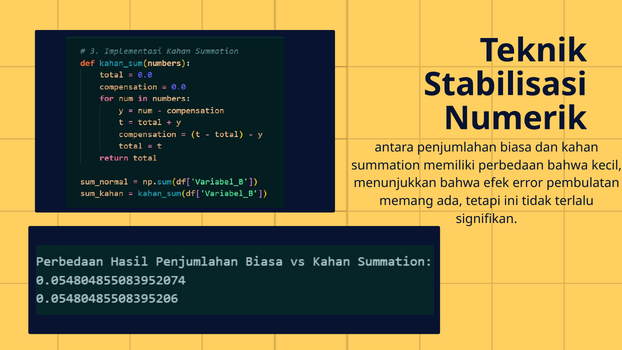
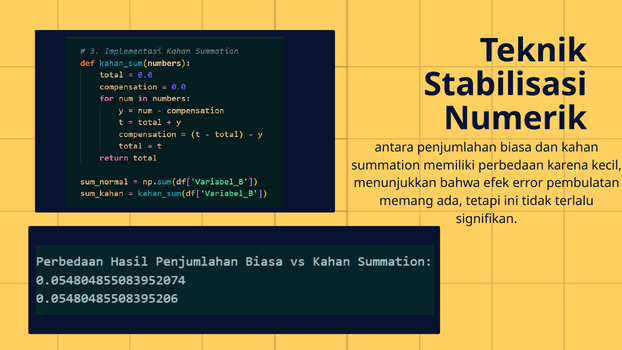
perbedaan bahwa: bahwa -> karena
